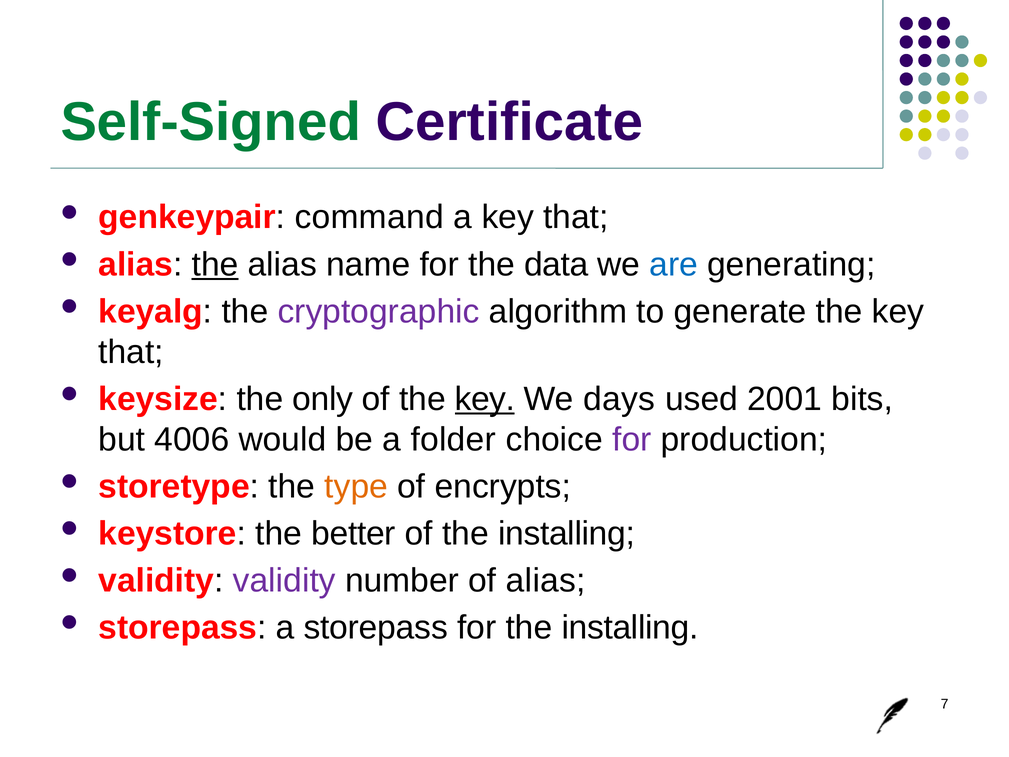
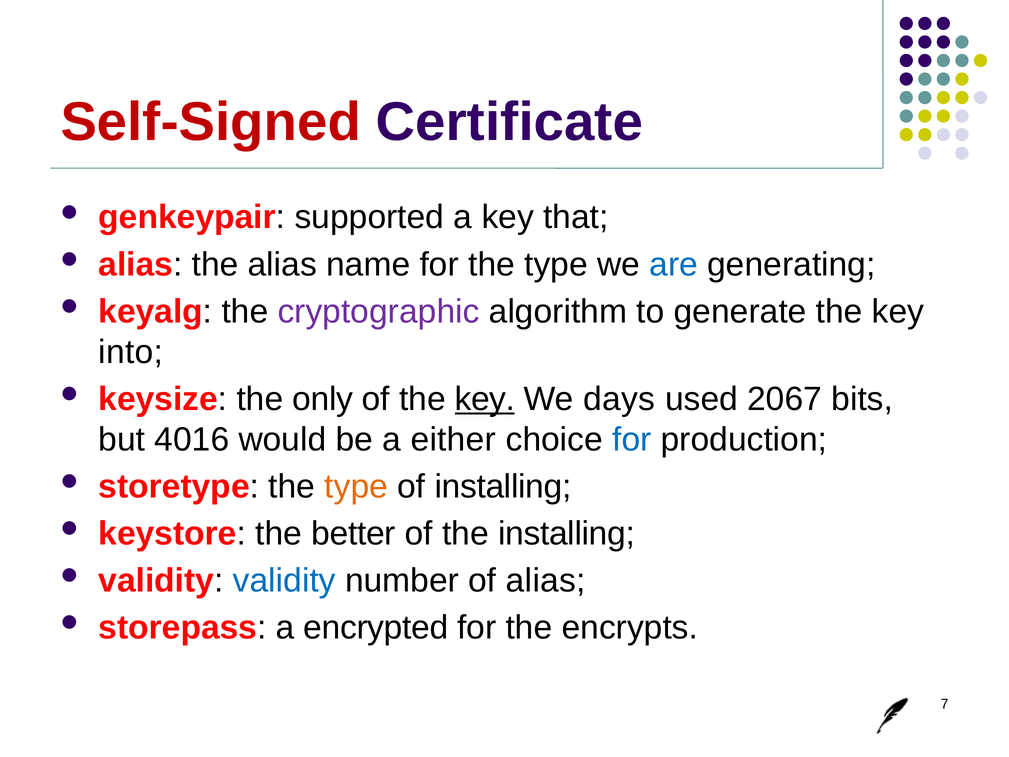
Self-Signed colour: green -> red
command: command -> supported
the at (215, 264) underline: present -> none
for the data: data -> type
that at (131, 352): that -> into
2001: 2001 -> 2067
4006: 4006 -> 4016
folder: folder -> either
for at (632, 439) colour: purple -> blue
of encrypts: encrypts -> installing
validity at (284, 580) colour: purple -> blue
a storepass: storepass -> encrypted
for the installing: installing -> encrypts
